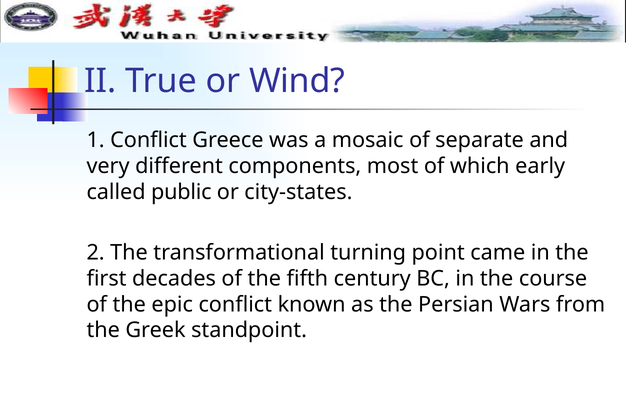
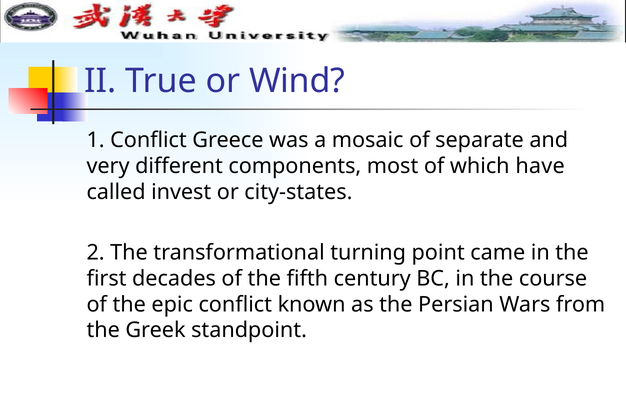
early: early -> have
public: public -> invest
